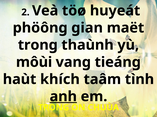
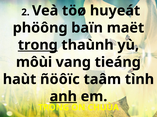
gian: gian -> baïn
trong at (38, 45) underline: none -> present
khích: khích -> ñöôïc
